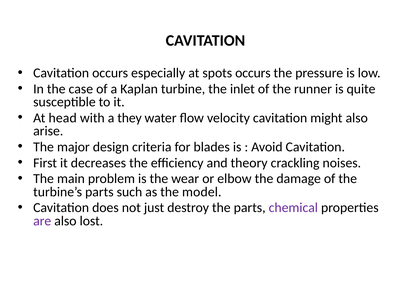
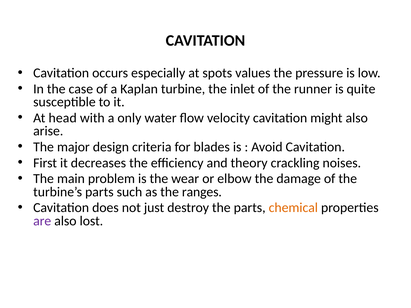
spots occurs: occurs -> values
they: they -> only
model: model -> ranges
chemical colour: purple -> orange
